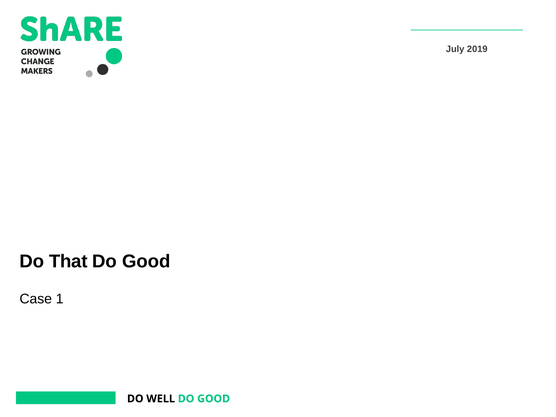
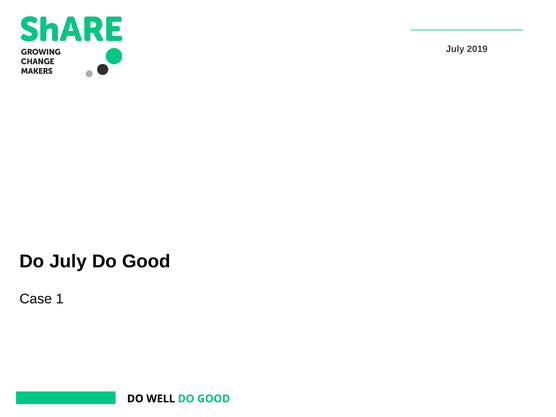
Do That: That -> July
